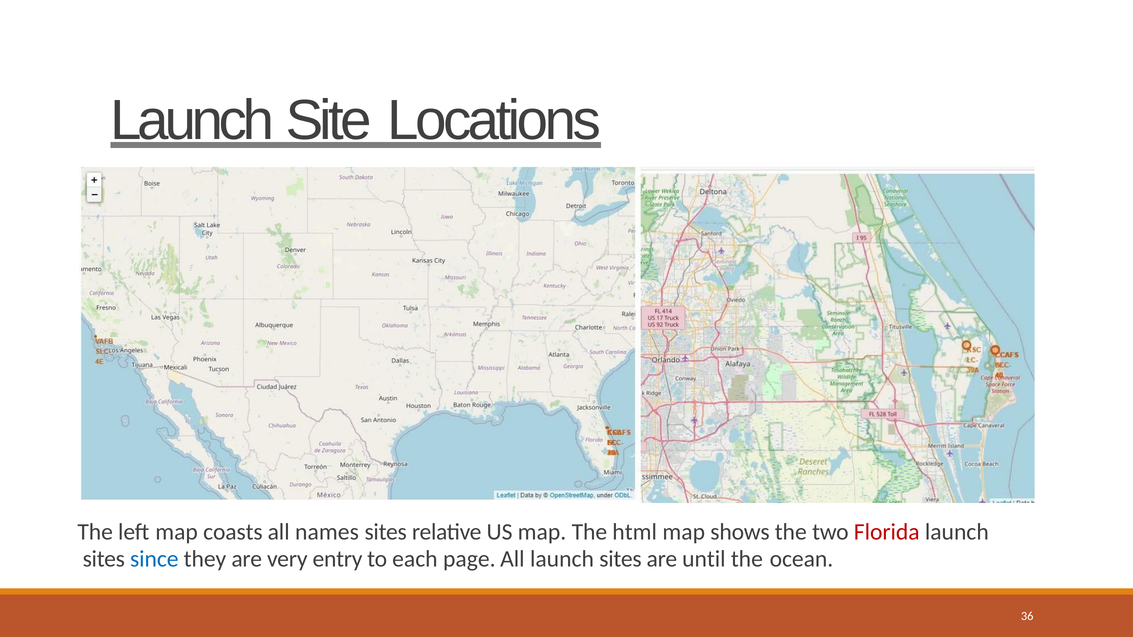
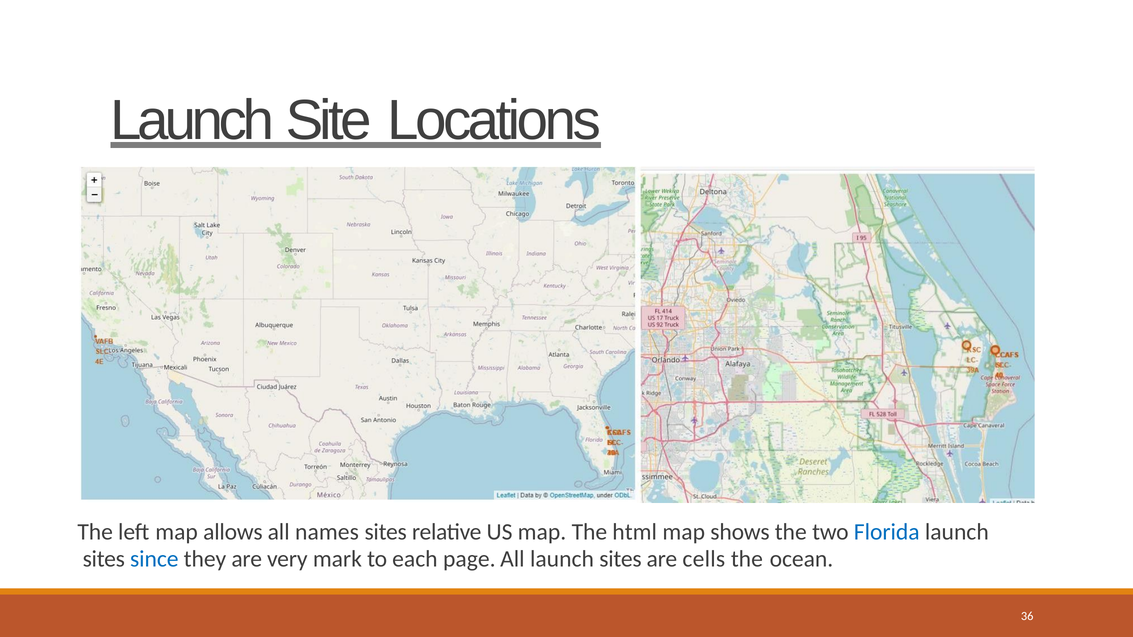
coasts: coasts -> allows
Florida colour: red -> blue
entry: entry -> mark
until: until -> cells
